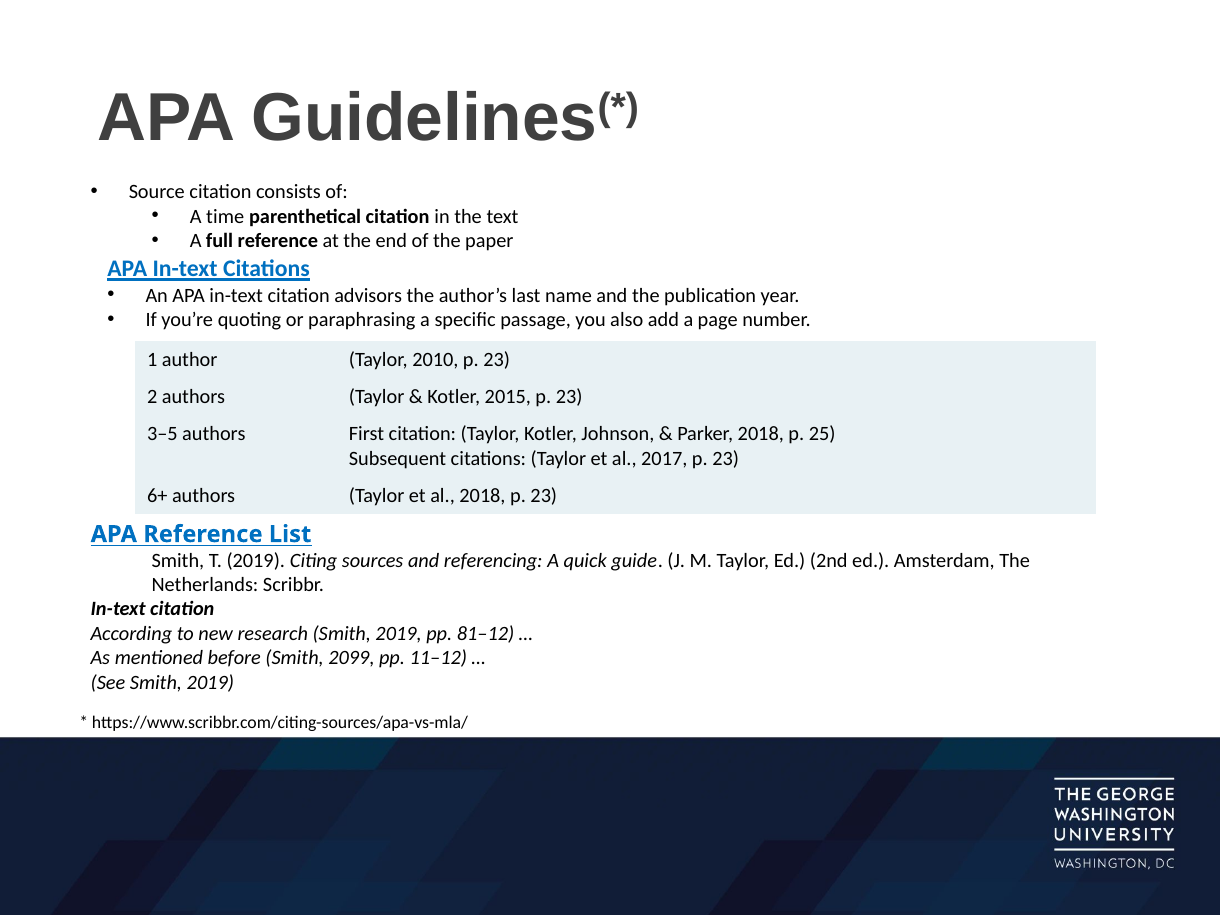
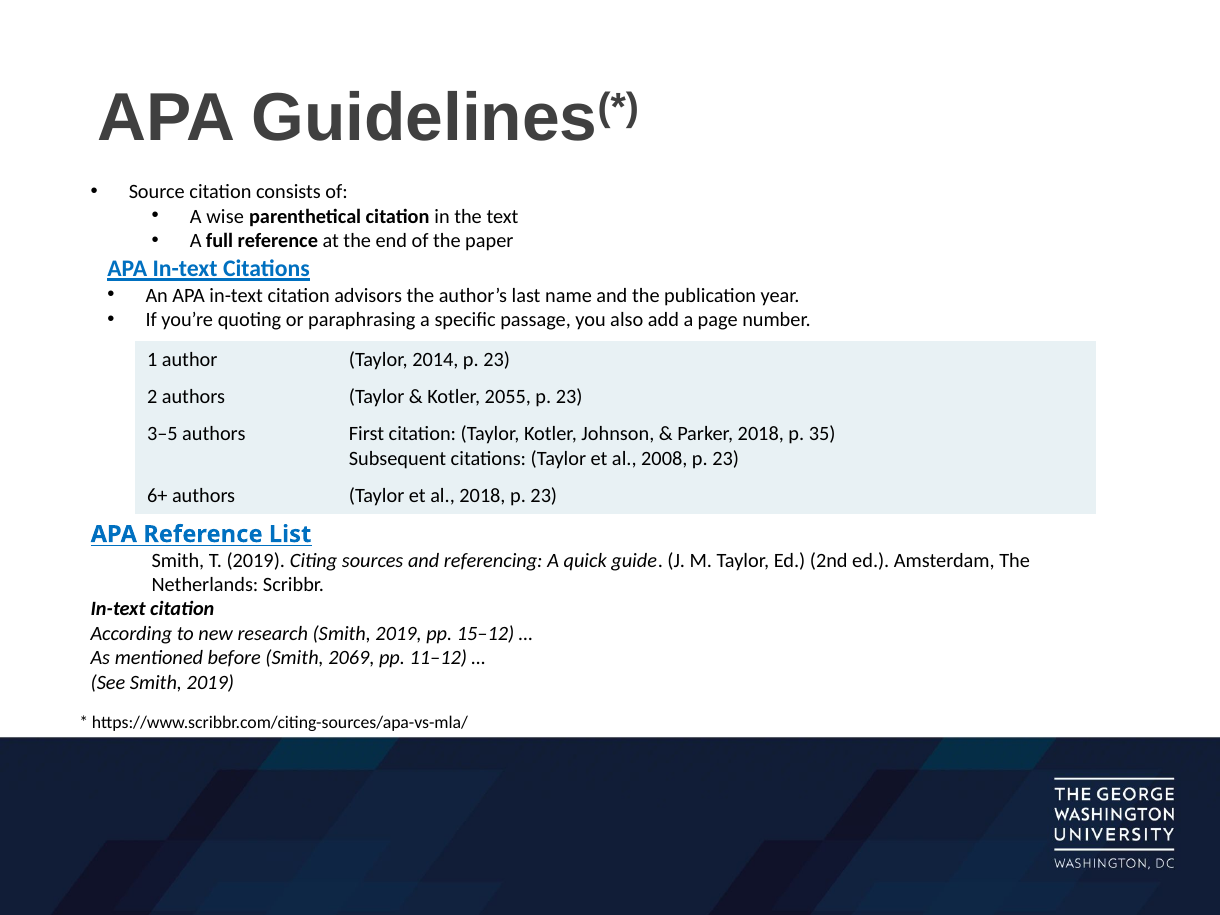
time: time -> wise
2010: 2010 -> 2014
2015: 2015 -> 2055
25: 25 -> 35
2017: 2017 -> 2008
81–12: 81–12 -> 15–12
2099: 2099 -> 2069
